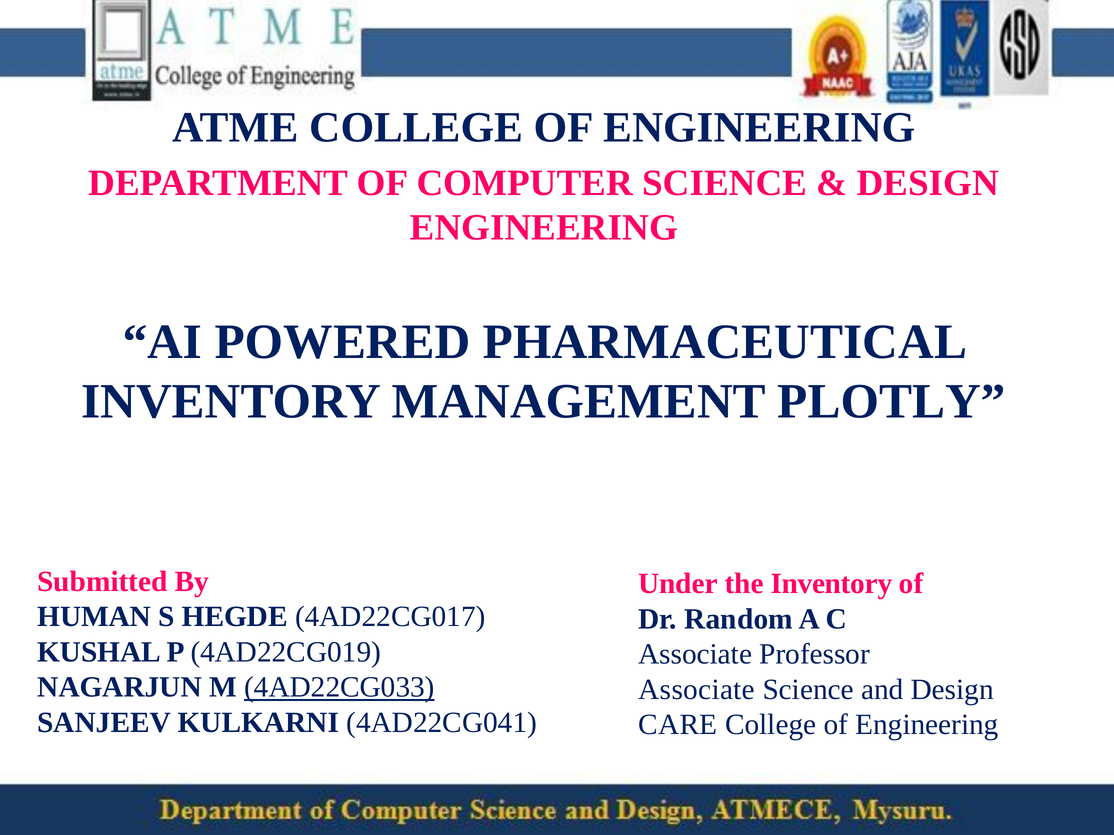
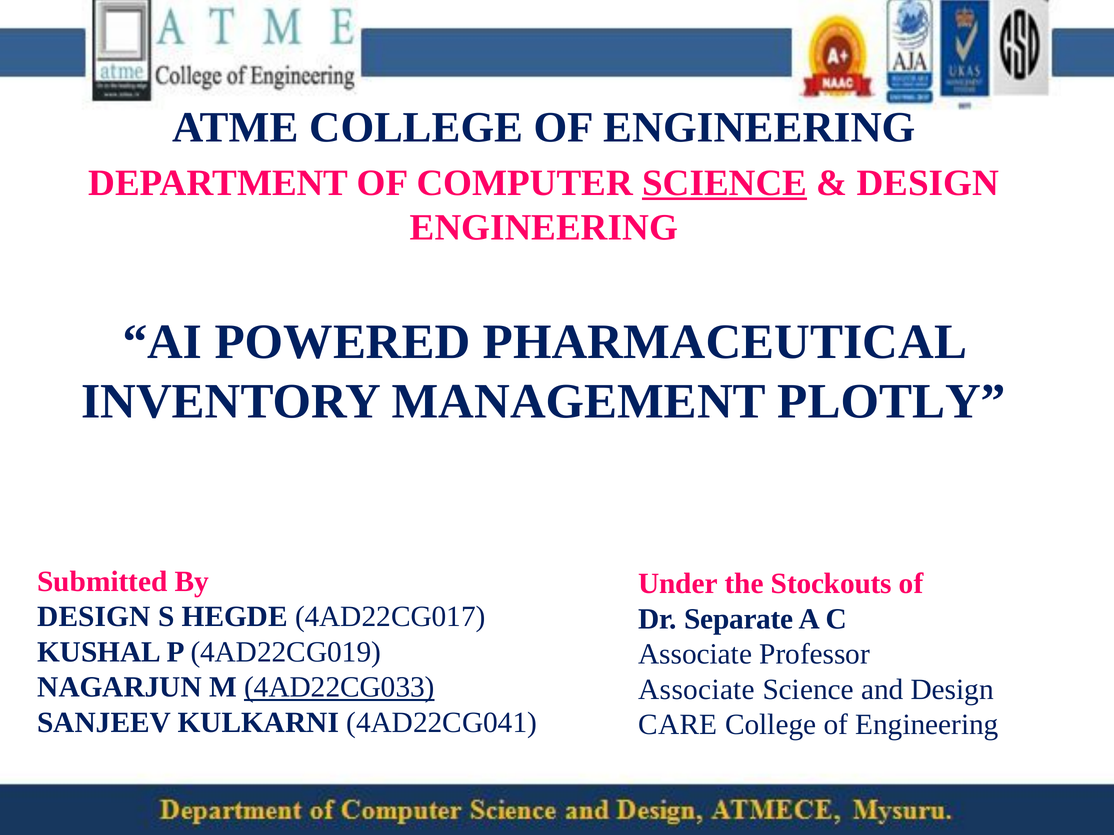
SCIENCE at (725, 183) underline: none -> present
the Inventory: Inventory -> Stockouts
HUMAN at (94, 617): HUMAN -> DESIGN
Random: Random -> Separate
